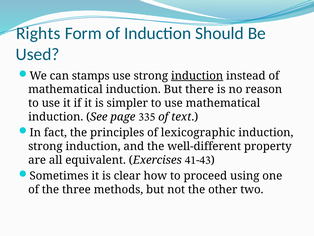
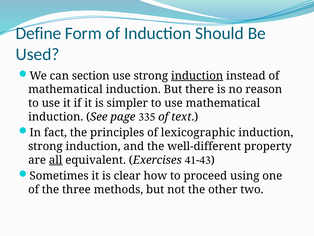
Rights: Rights -> Define
stamps: stamps -> section
all underline: none -> present
